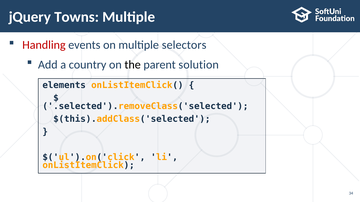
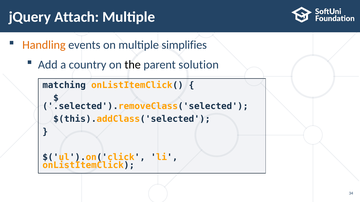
Towns: Towns -> Attach
Handling colour: red -> orange
selectors: selectors -> simplifies
elements: elements -> matching
